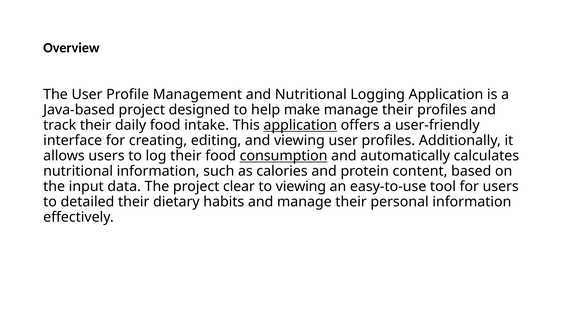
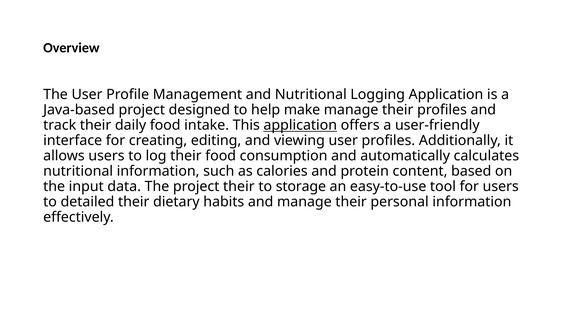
consumption underline: present -> none
project clear: clear -> their
to viewing: viewing -> storage
